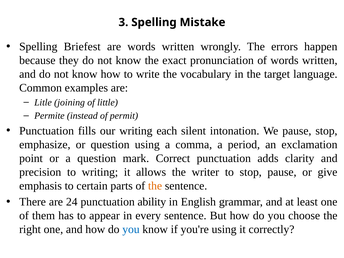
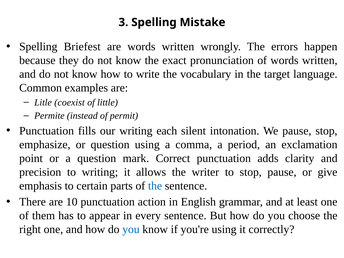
joining: joining -> coexist
the at (155, 186) colour: orange -> blue
24: 24 -> 10
ability: ability -> action
